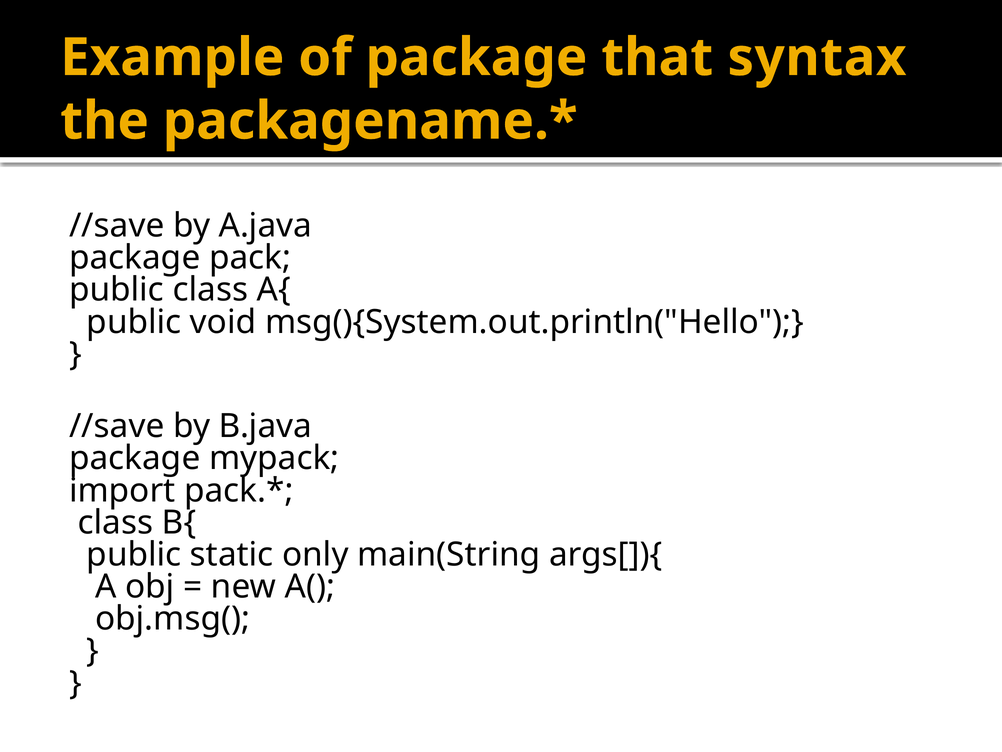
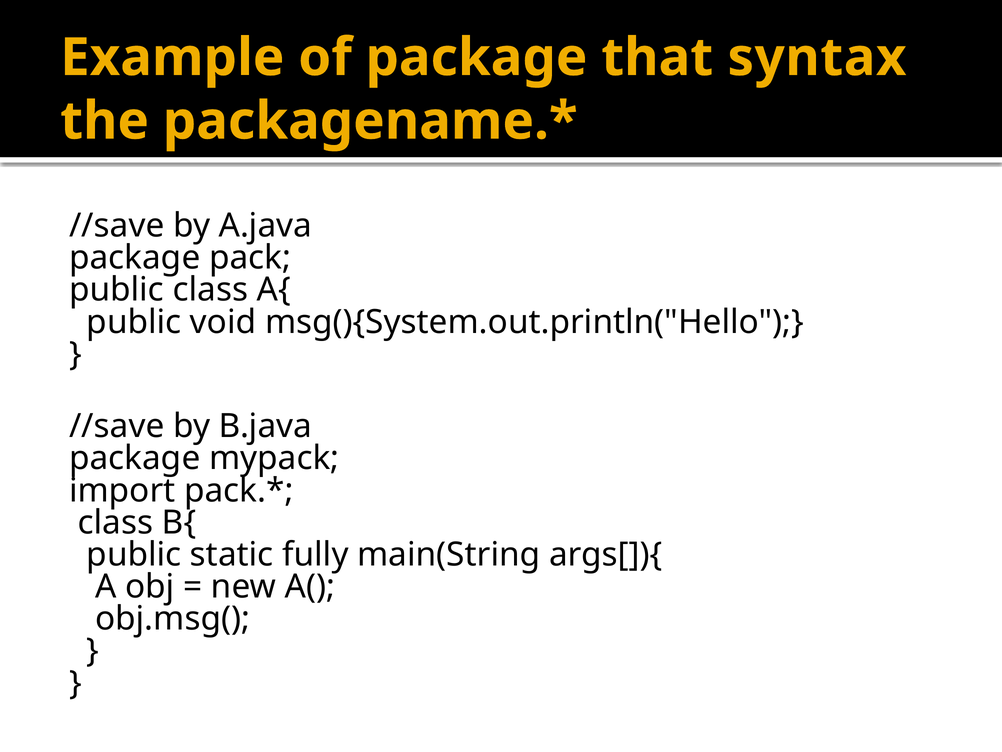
only: only -> fully
